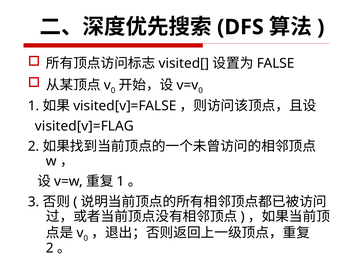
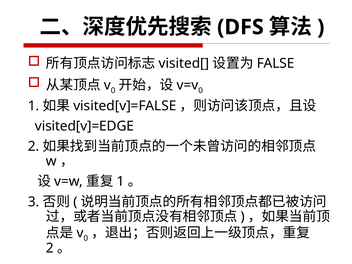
visited[v]=FLAG: visited[v]=FLAG -> visited[v]=EDGE
